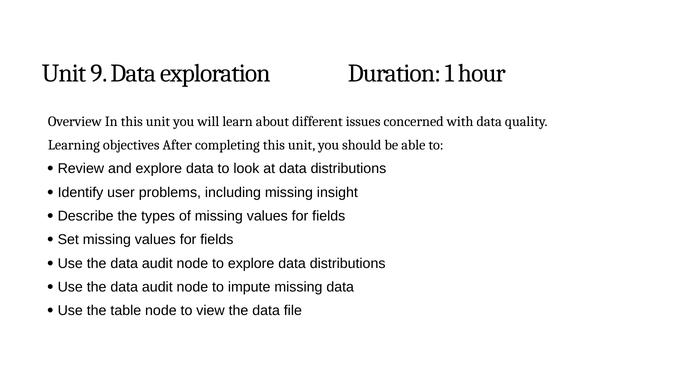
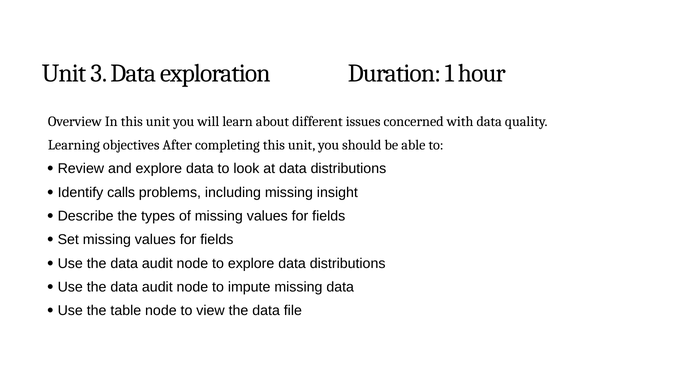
9: 9 -> 3
user: user -> calls
